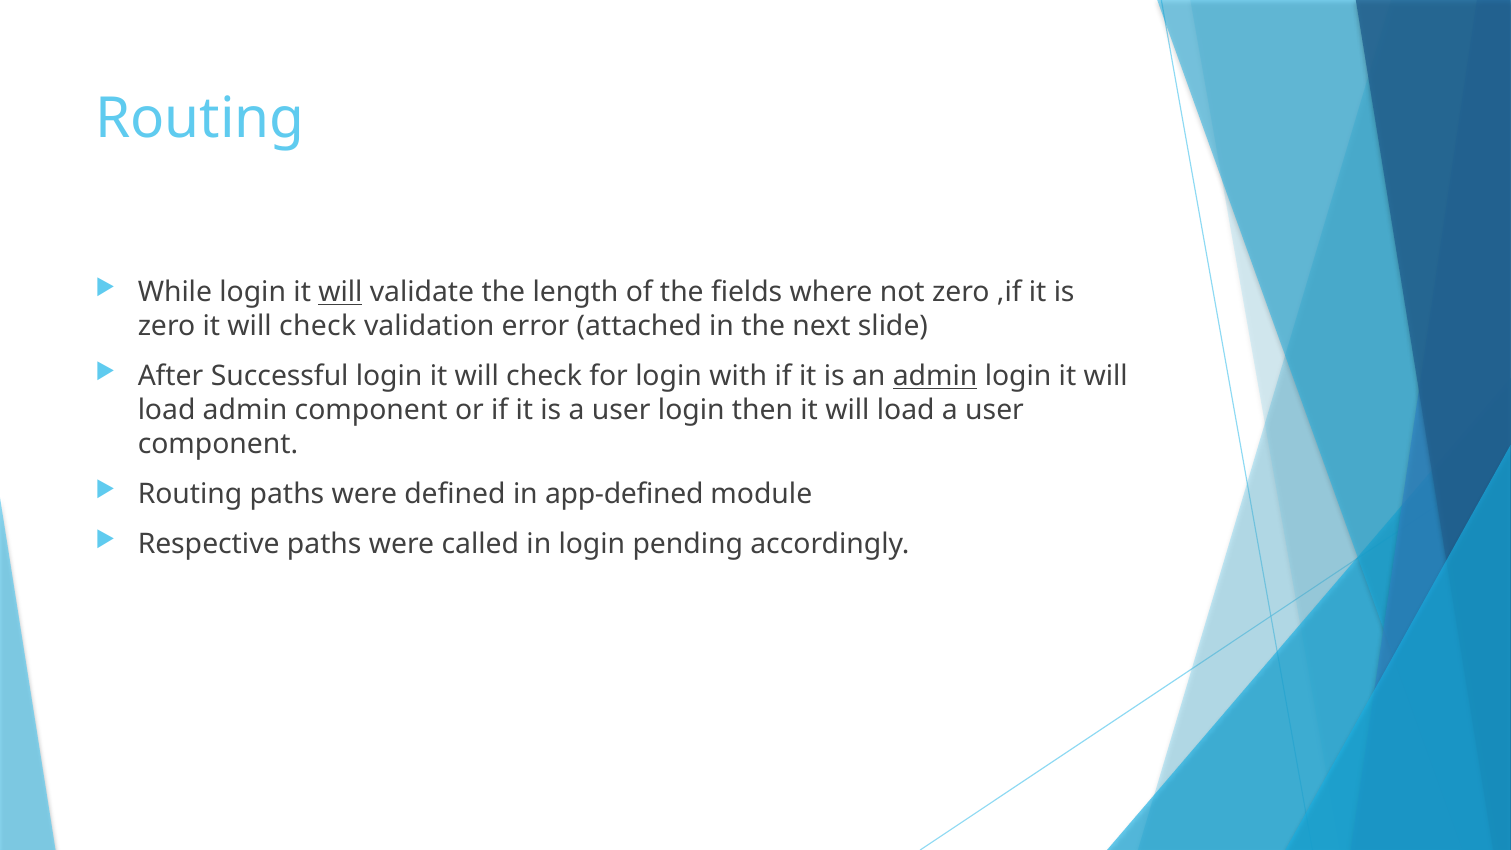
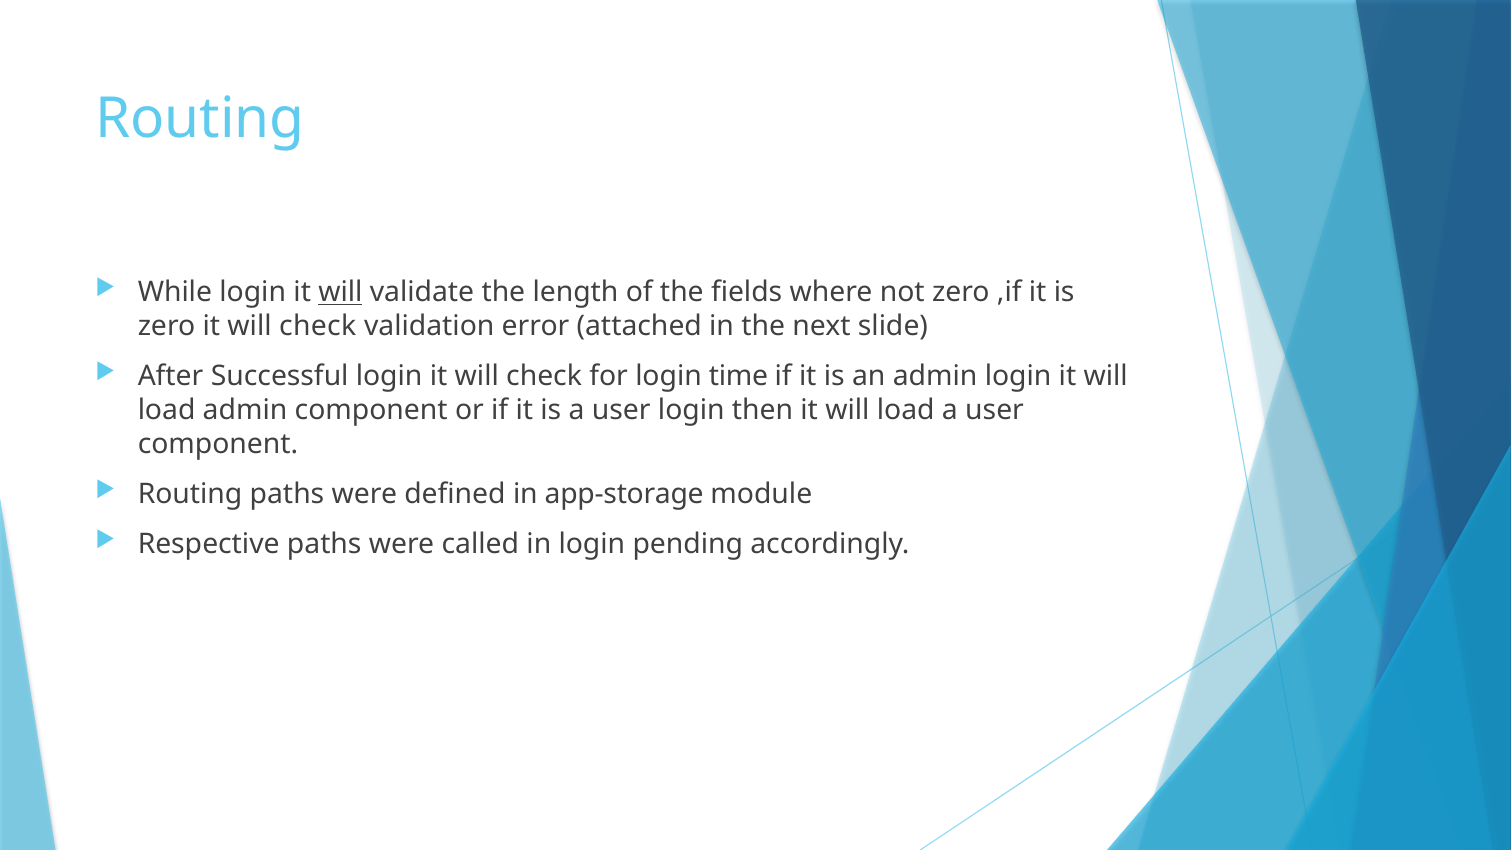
with: with -> time
admin at (935, 376) underline: present -> none
app-defined: app-defined -> app-storage
